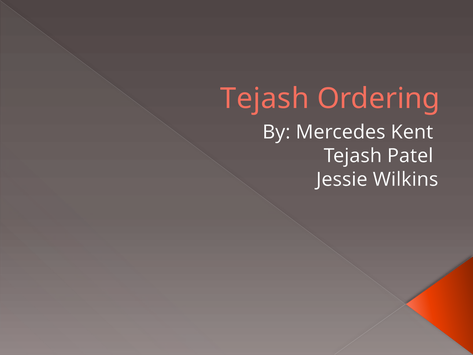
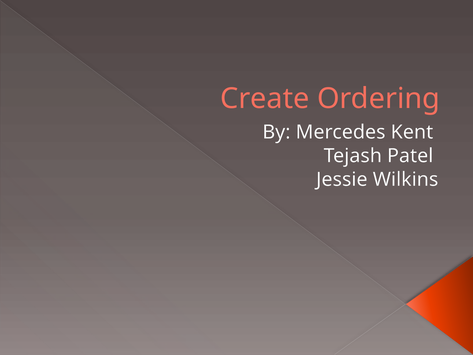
Tejash at (265, 99): Tejash -> Create
